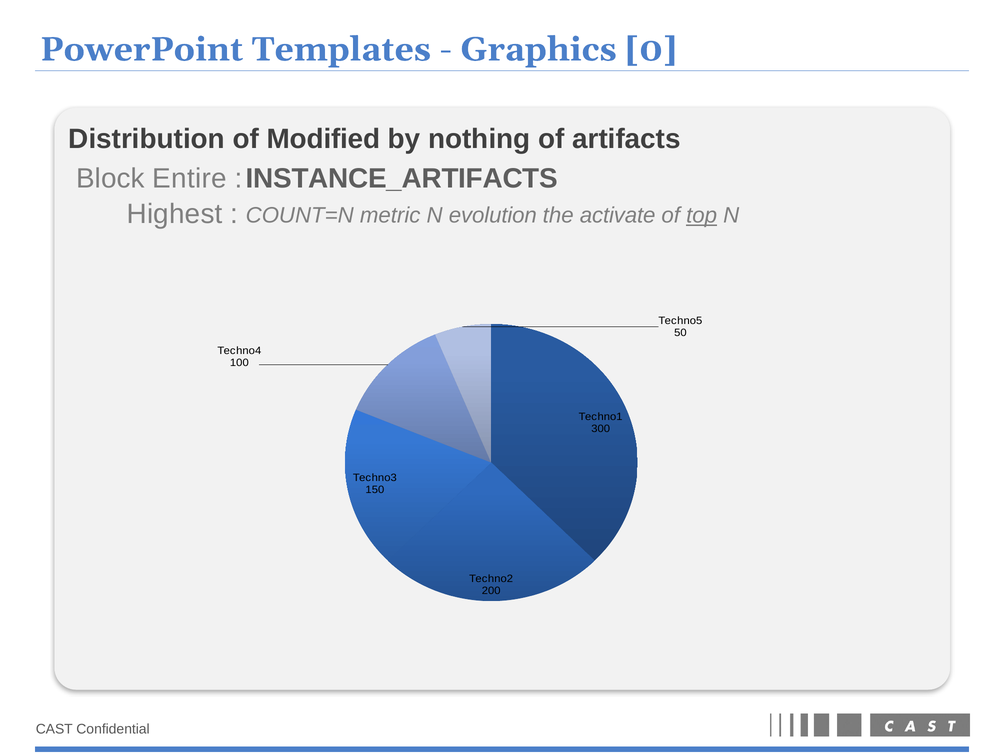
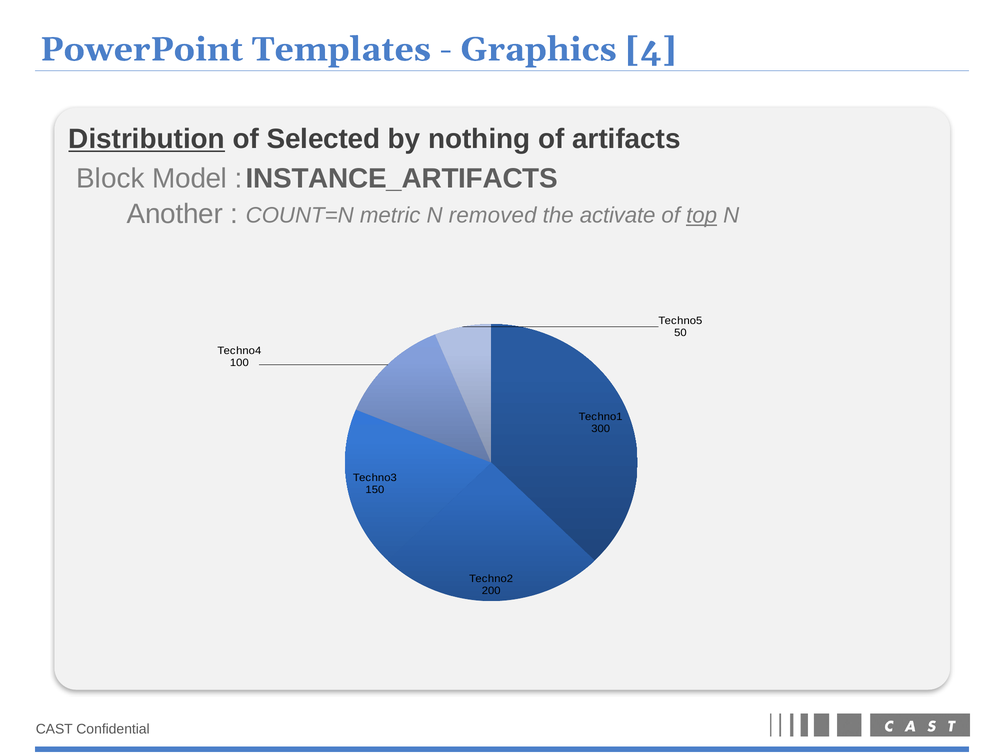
0: 0 -> 4
Distribution underline: none -> present
Modified: Modified -> Selected
Entire: Entire -> Model
Highest: Highest -> Another
evolution: evolution -> removed
